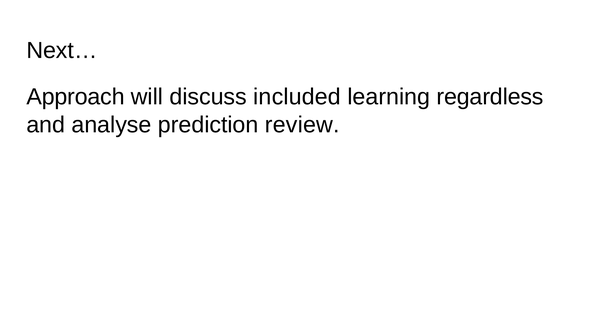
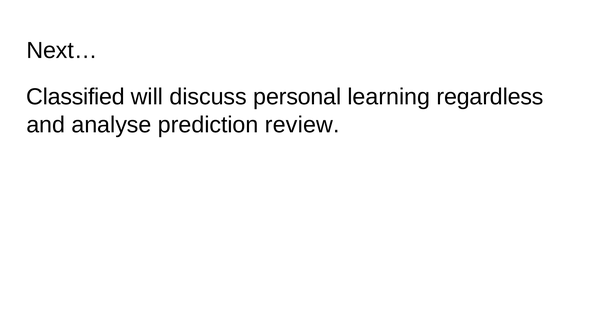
Approach: Approach -> Classified
included: included -> personal
